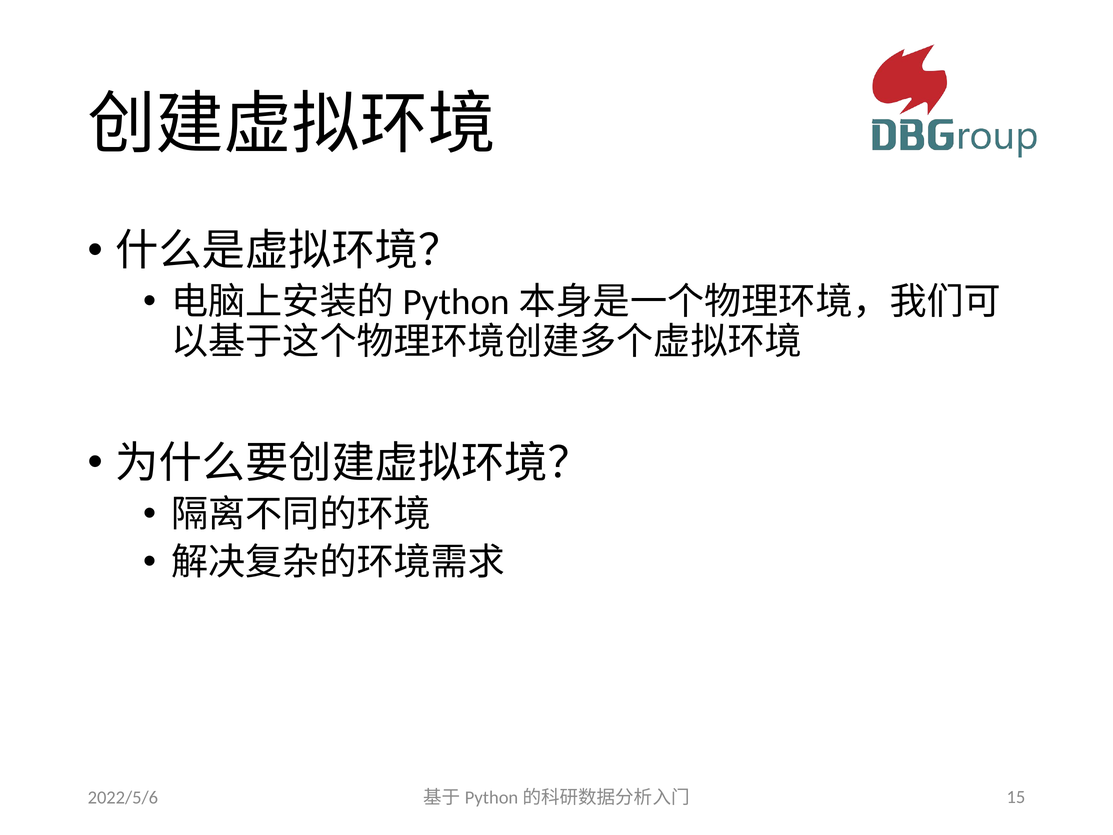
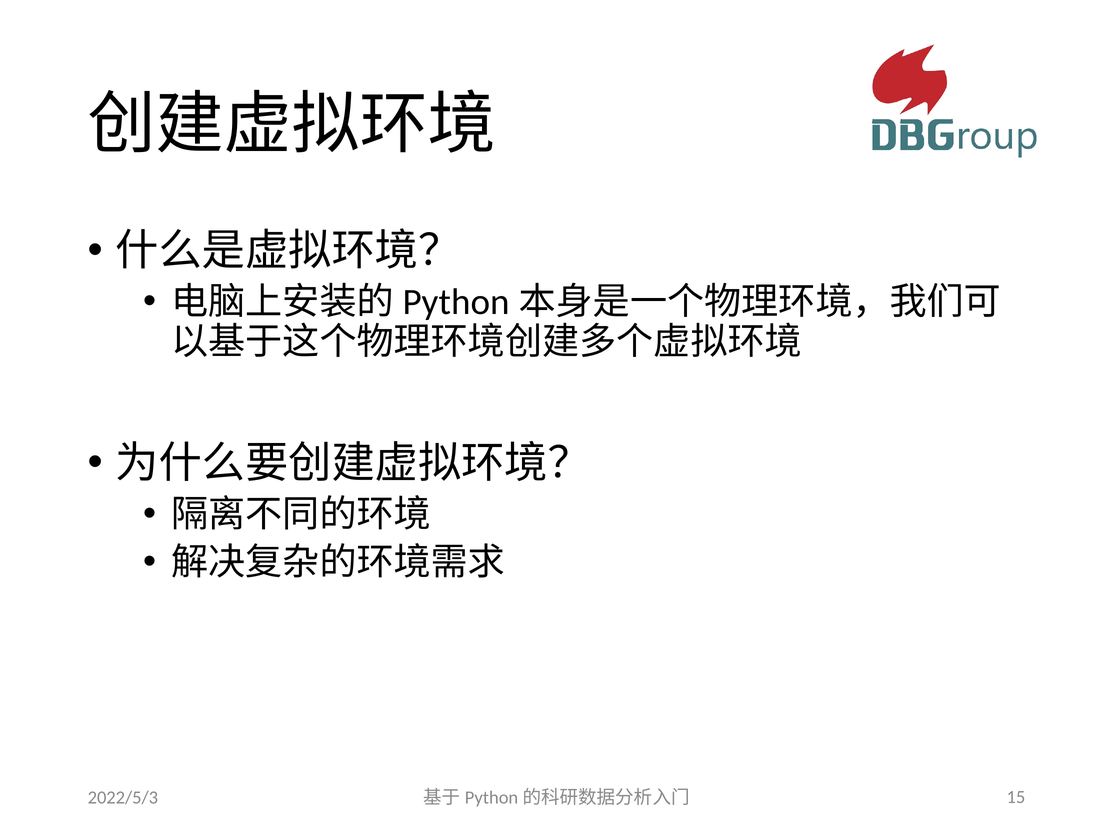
2022/5/6: 2022/5/6 -> 2022/5/3
